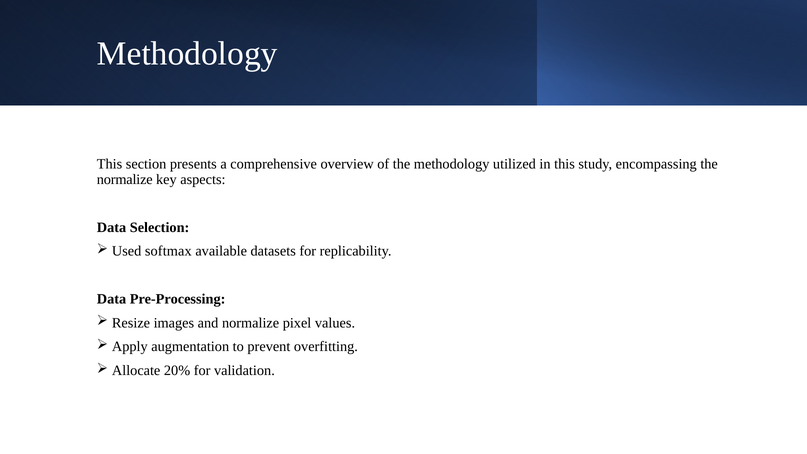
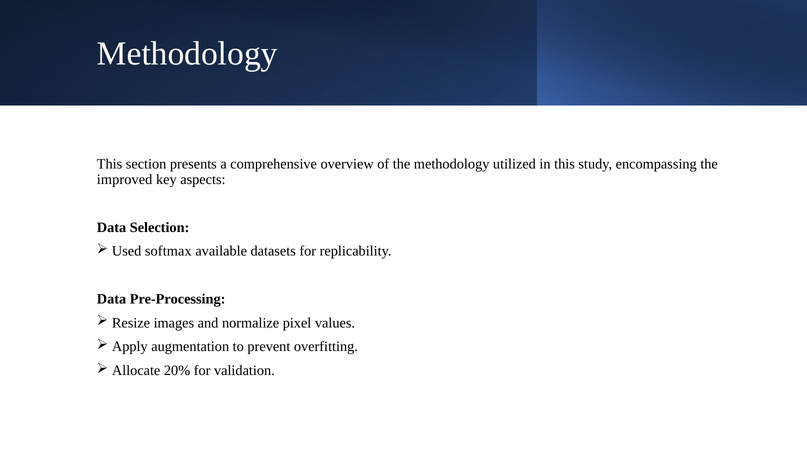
normalize at (125, 180): normalize -> improved
